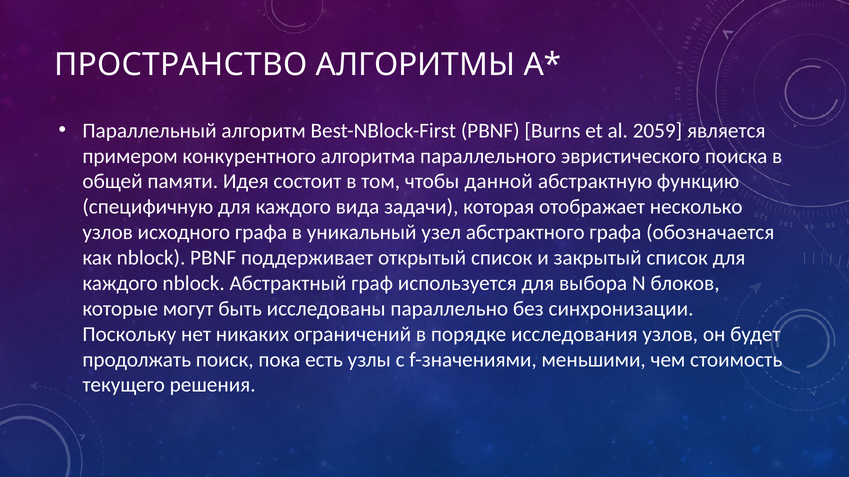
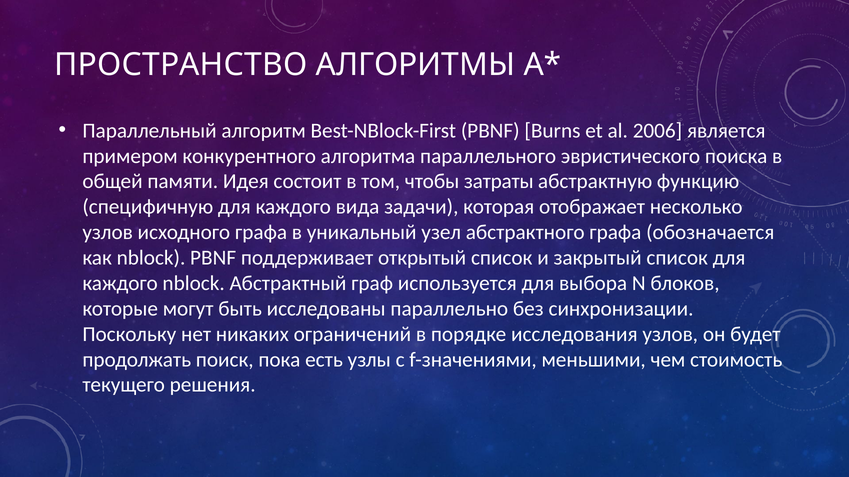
2059: 2059 -> 2006
данной: данной -> затраты
